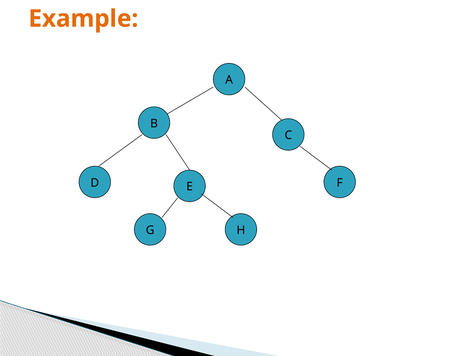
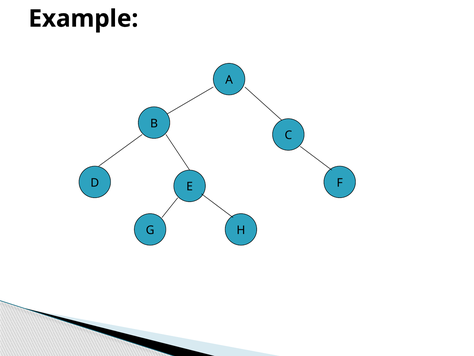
Example colour: orange -> black
